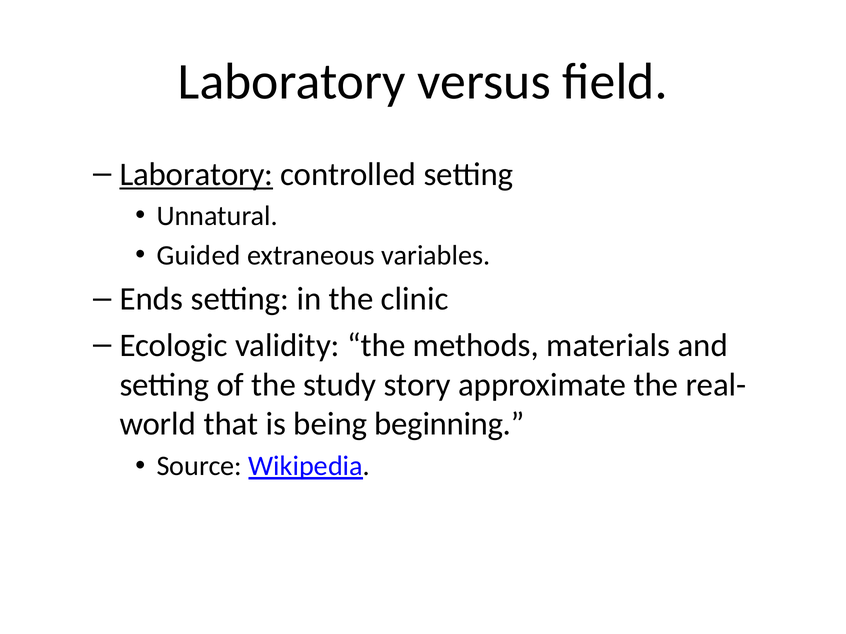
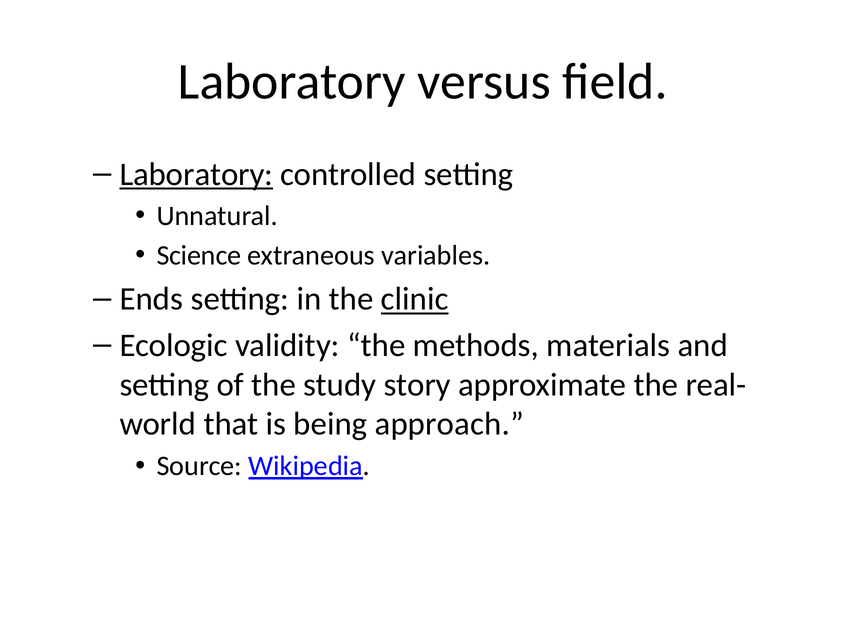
Guided: Guided -> Science
clinic underline: none -> present
beginning: beginning -> approach
